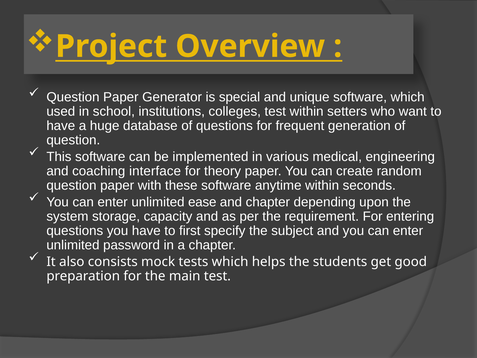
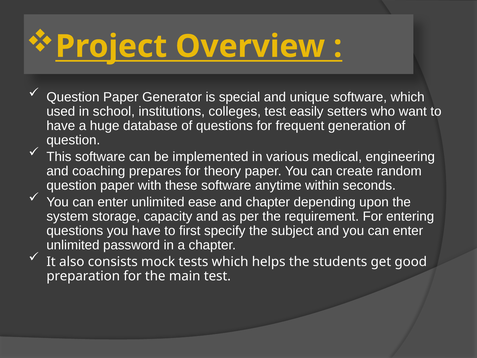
test within: within -> easily
interface: interface -> prepares
